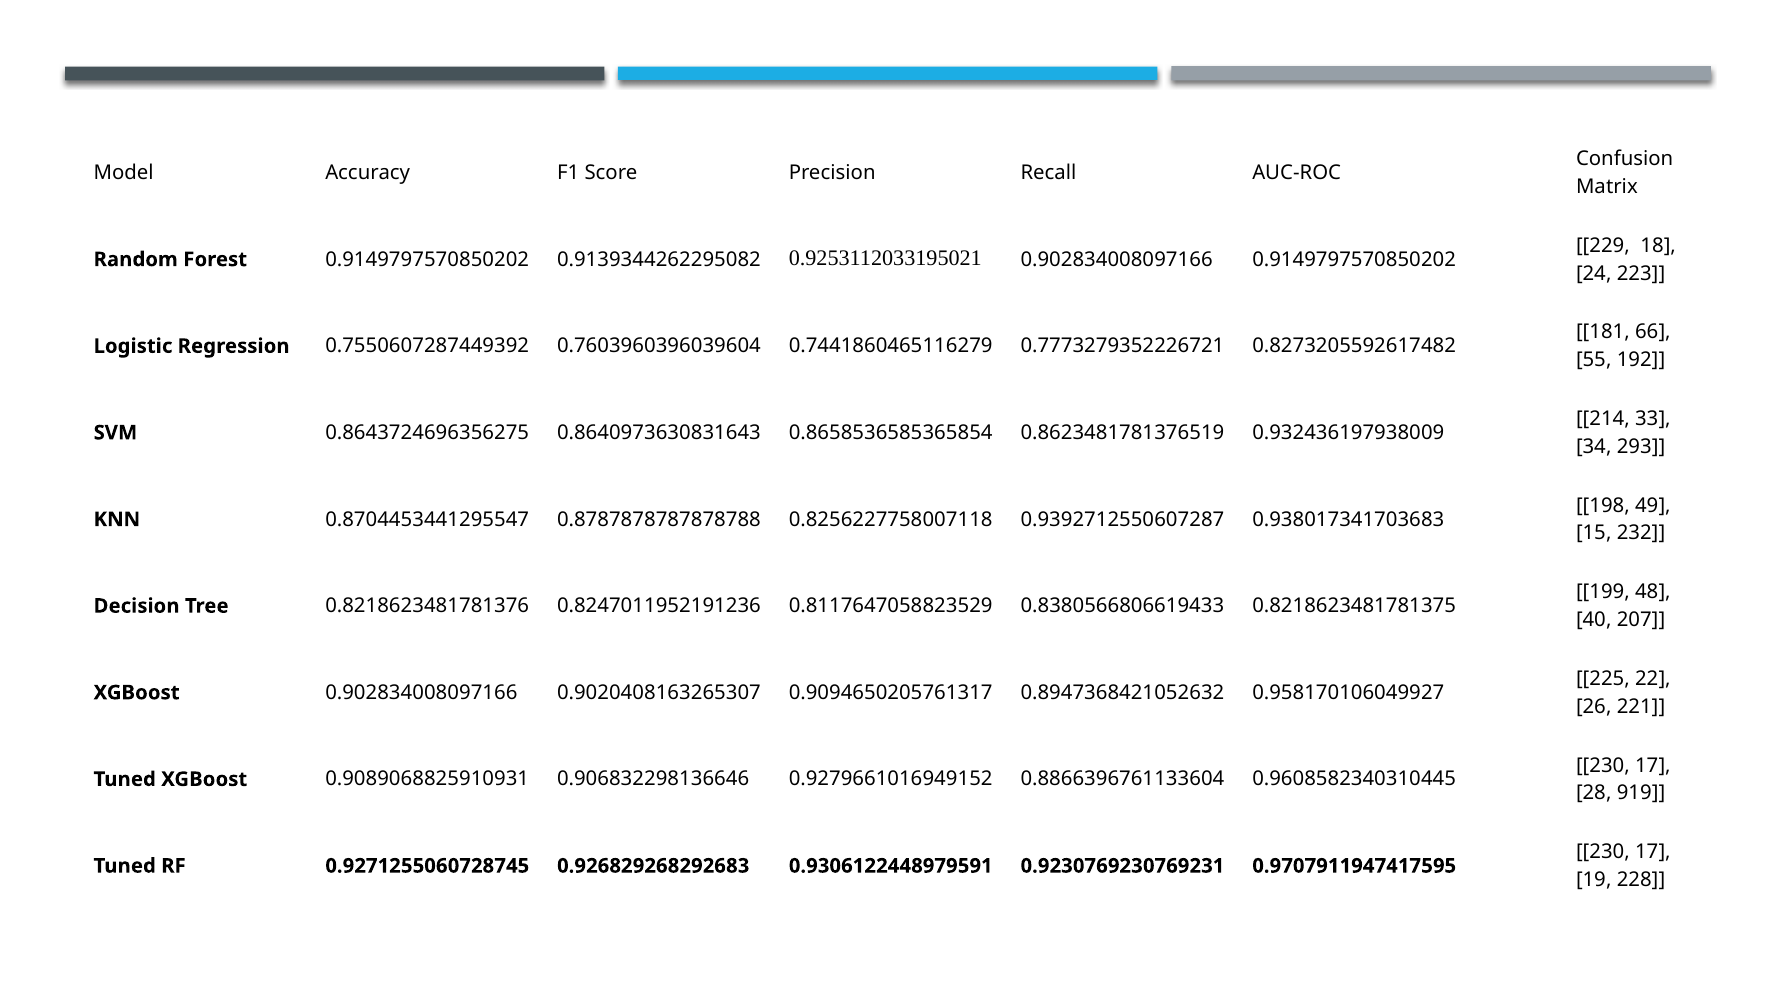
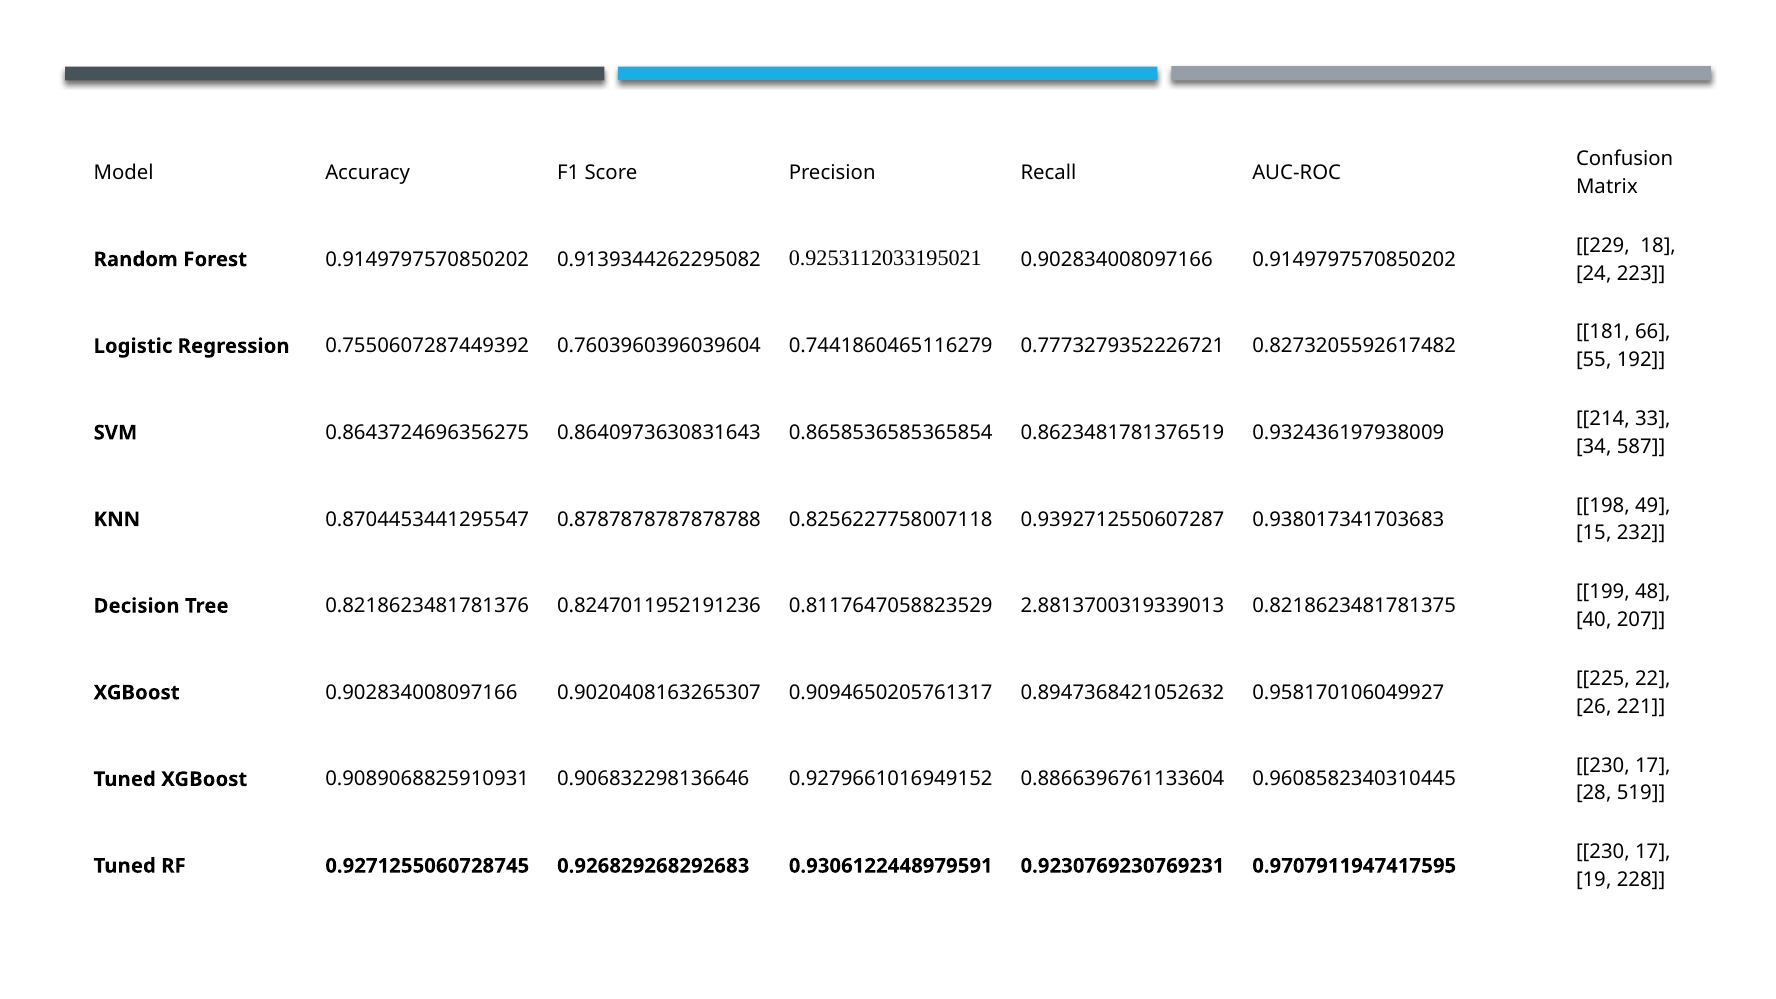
293: 293 -> 587
0.8380566806619433: 0.8380566806619433 -> 2.8813700319339013
919: 919 -> 519
